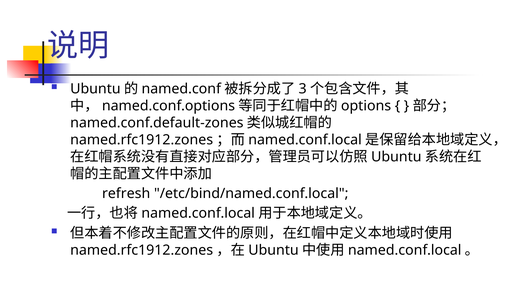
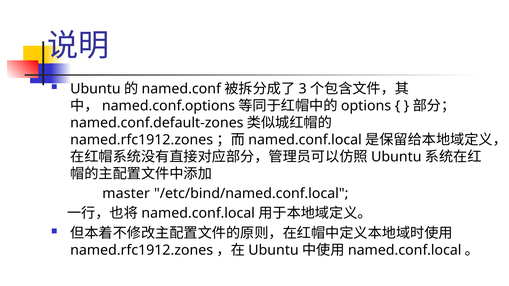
refresh: refresh -> master
